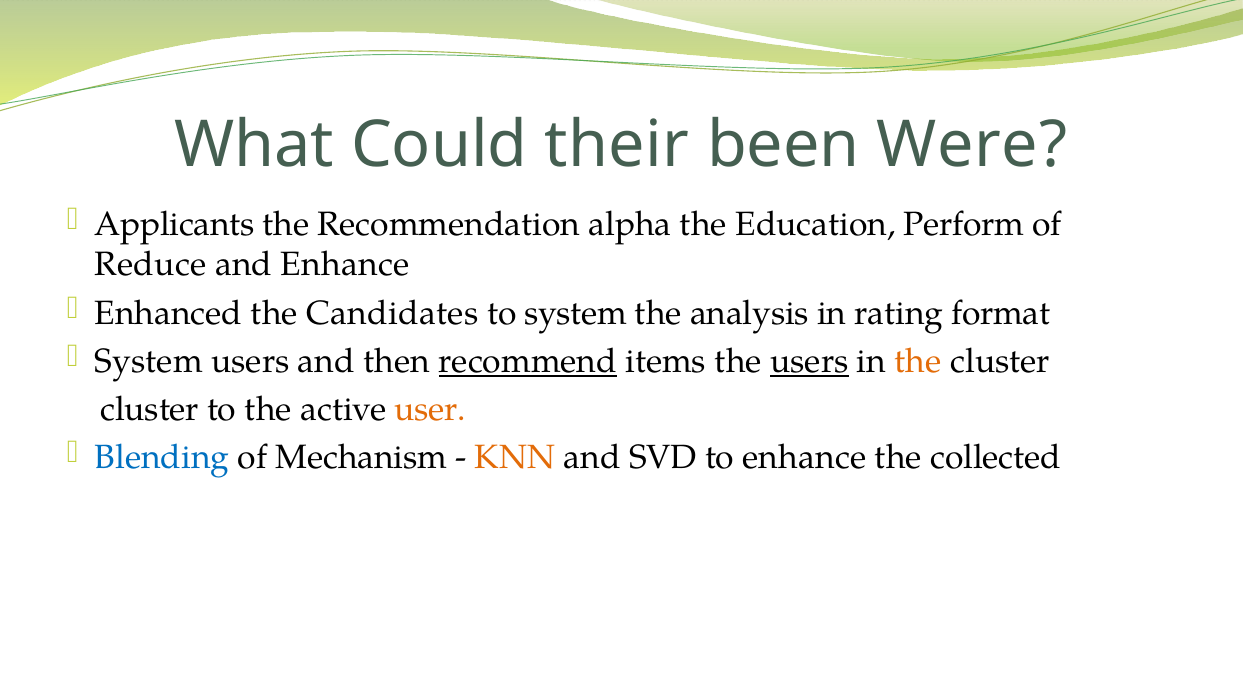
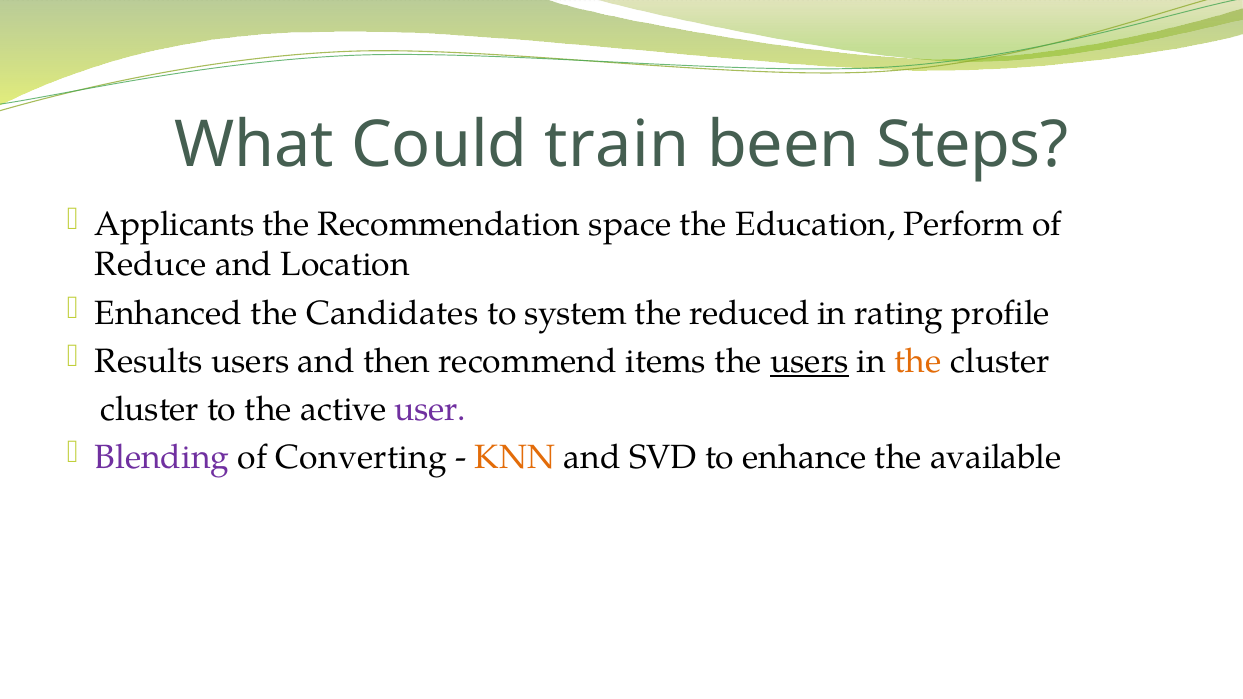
their: their -> train
Were: Were -> Steps
alpha: alpha -> space
and Enhance: Enhance -> Location
analysis: analysis -> reduced
format: format -> profile
System at (149, 361): System -> Results
recommend underline: present -> none
user colour: orange -> purple
Blending colour: blue -> purple
Mechanism: Mechanism -> Converting
collected: collected -> available
